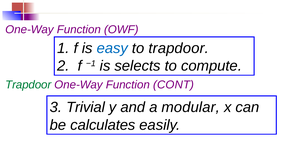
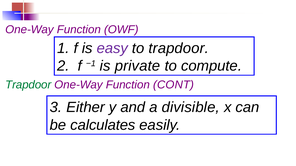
easy colour: blue -> purple
selects: selects -> private
Trivial: Trivial -> Either
modular: modular -> divisible
